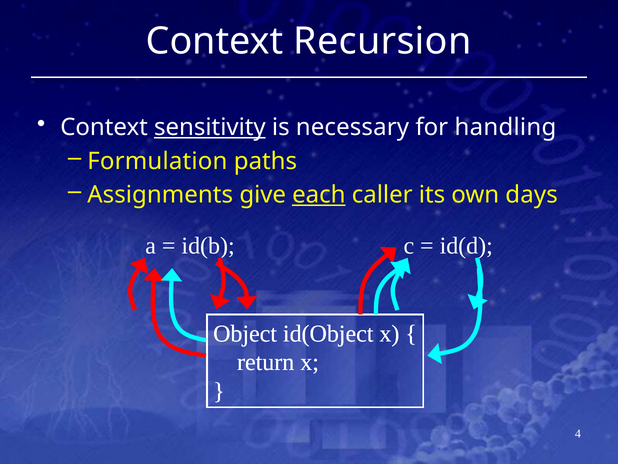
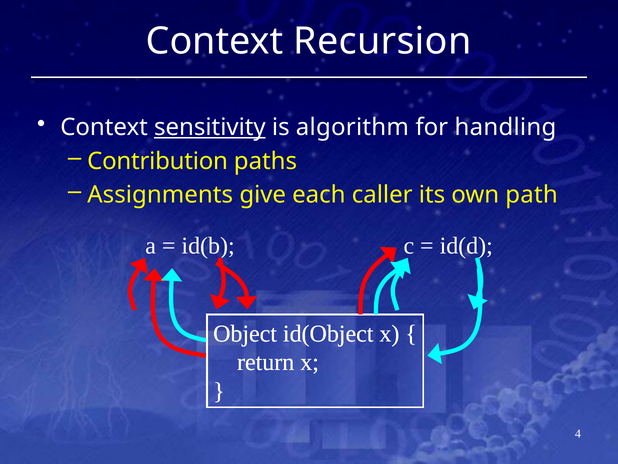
necessary: necessary -> algorithm
Formulation: Formulation -> Contribution
each underline: present -> none
days: days -> path
